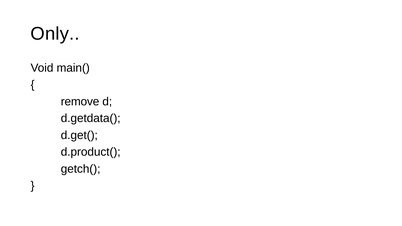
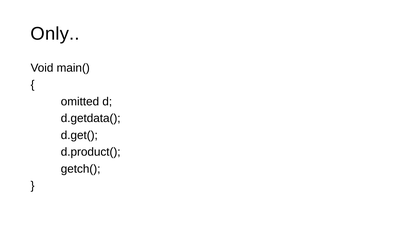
remove: remove -> omitted
